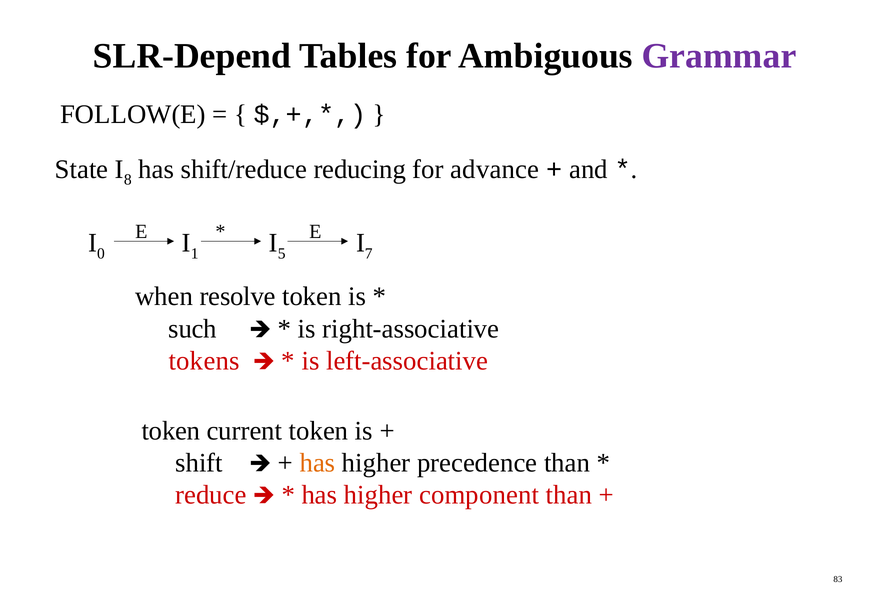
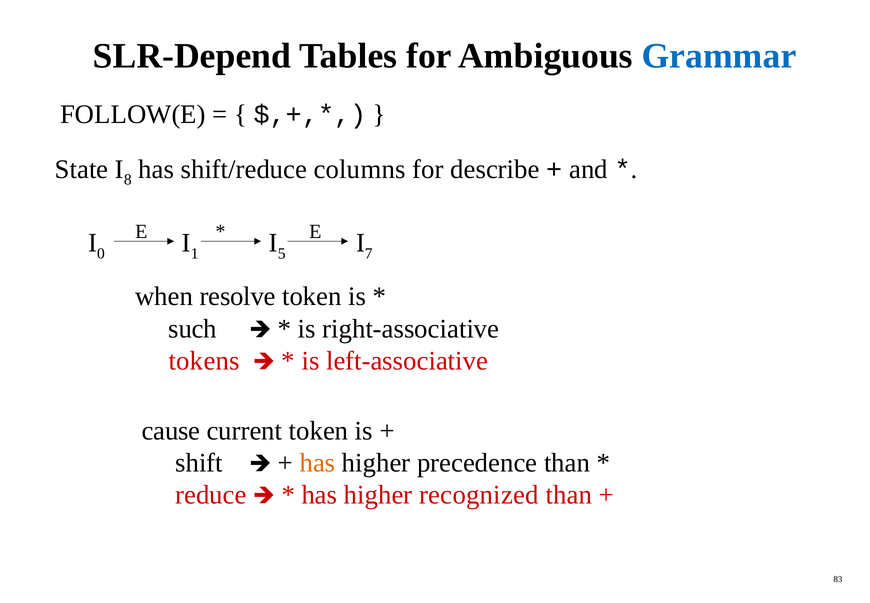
Grammar colour: purple -> blue
reducing: reducing -> columns
advance: advance -> describe
token at (171, 430): token -> cause
component: component -> recognized
